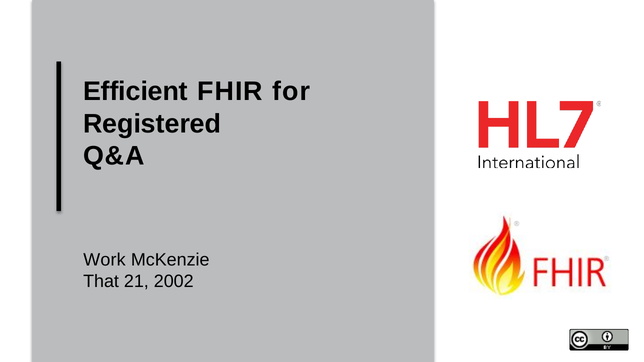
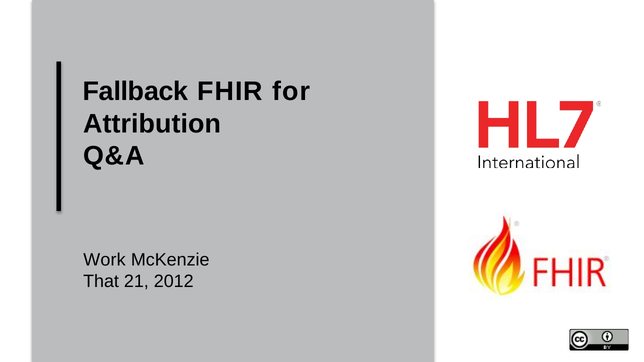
Efficient: Efficient -> Fallback
Registered: Registered -> Attribution
2002: 2002 -> 2012
